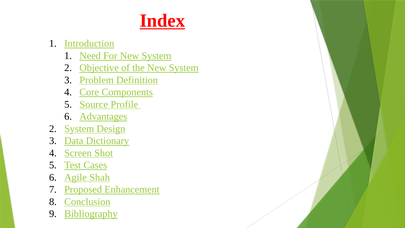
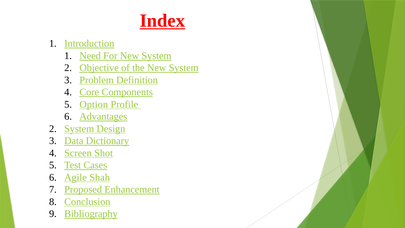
Source: Source -> Option
